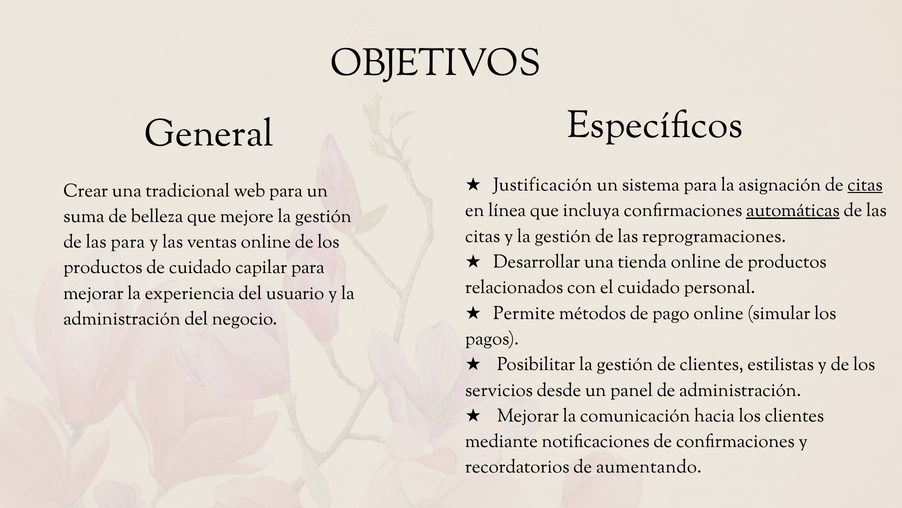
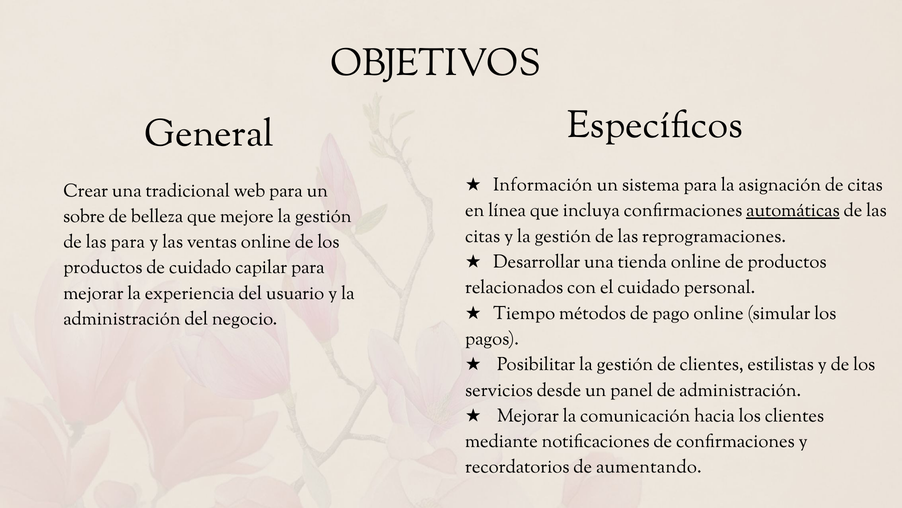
Justificación: Justificación -> Información
citas at (865, 185) underline: present -> none
suma: suma -> sobre
Permite: Permite -> Tiempo
